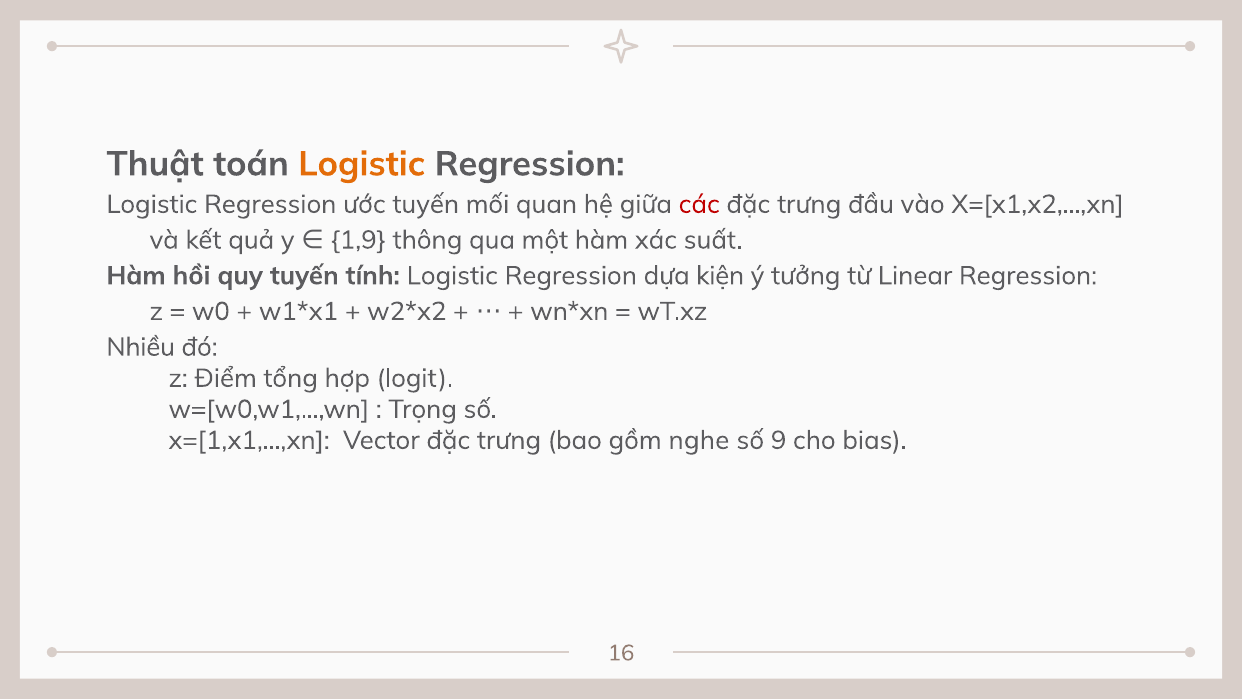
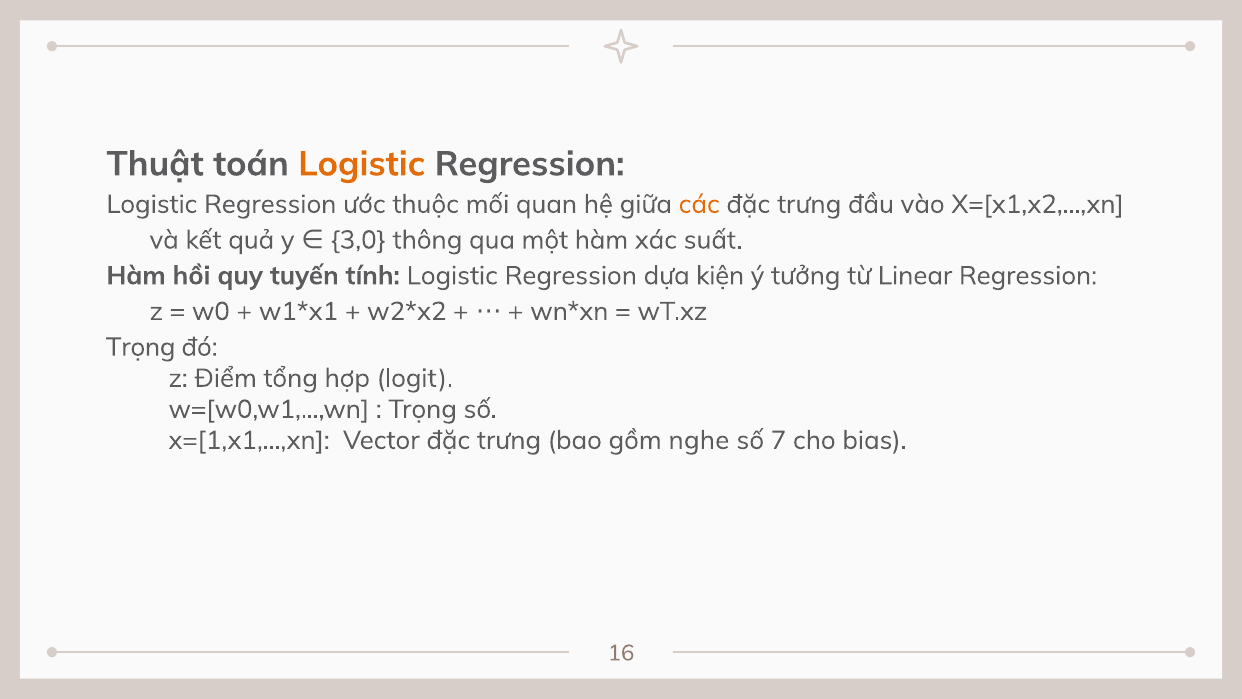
ước tuyến: tuyến -> thuộc
các colour: red -> orange
1,9: 1,9 -> 3,0
Nhiều at (141, 347): Nhiều -> Trọng
9: 9 -> 7
